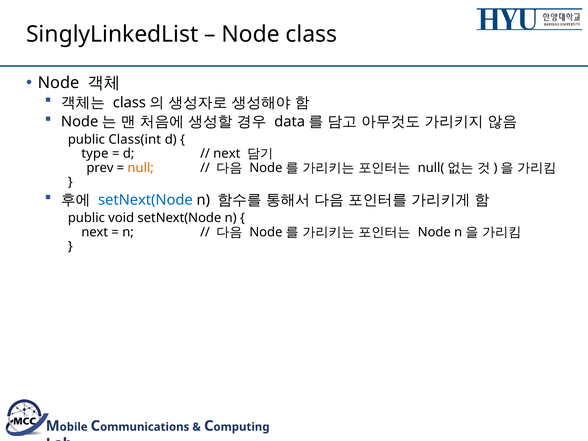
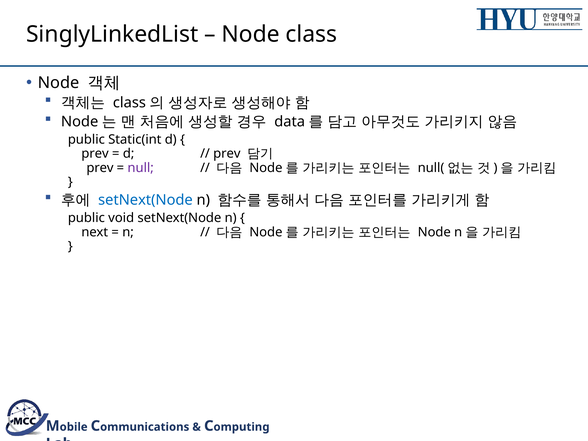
Class(int: Class(int -> Static(int
type at (95, 154): type -> prev
next at (227, 154): next -> prev
null colour: orange -> purple
